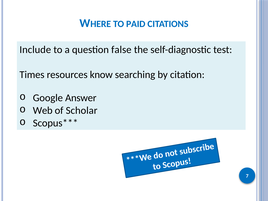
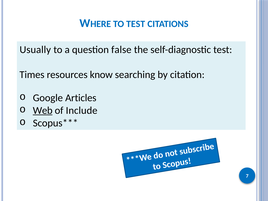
TO PAID: PAID -> TEST
Include: Include -> Usually
Answer: Answer -> Articles
Web underline: none -> present
Scholar: Scholar -> Include
